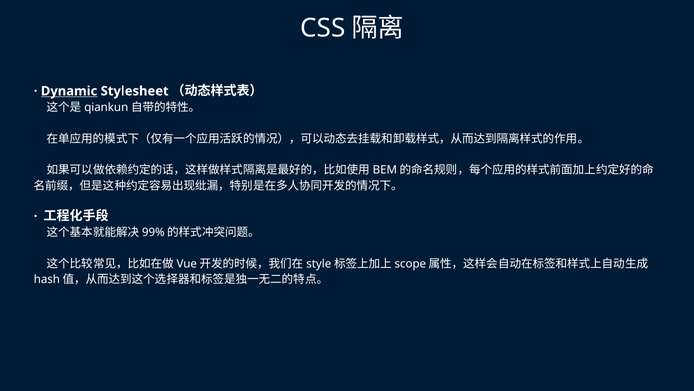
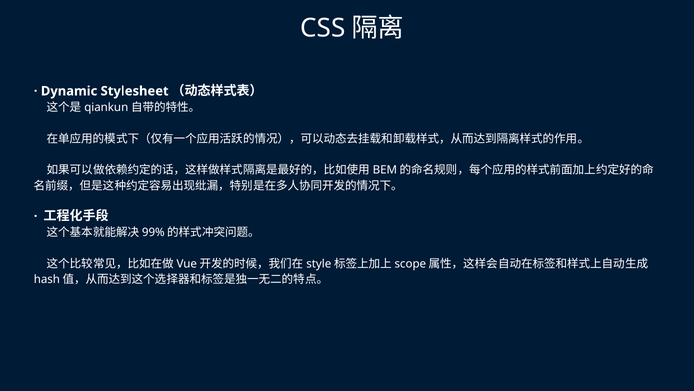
Dynamic underline: present -> none
